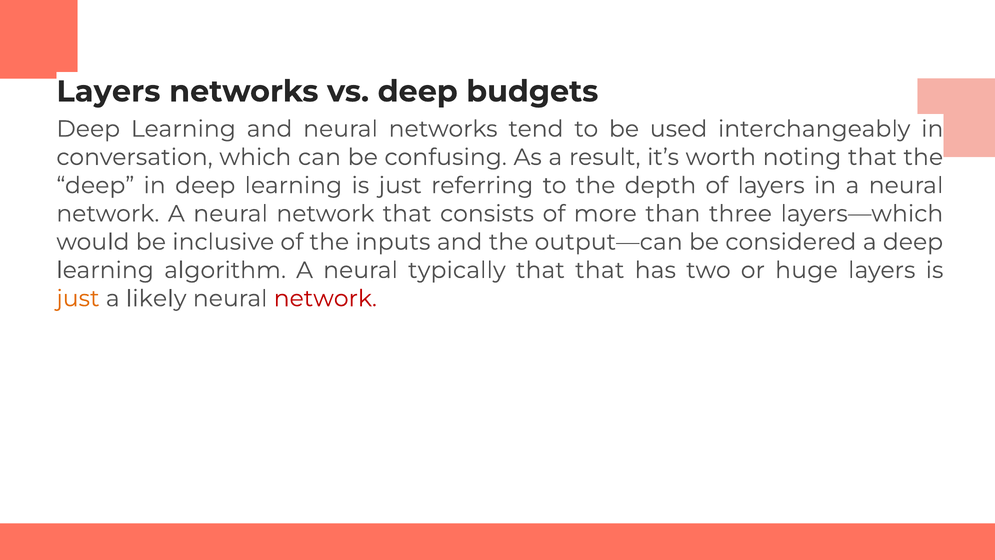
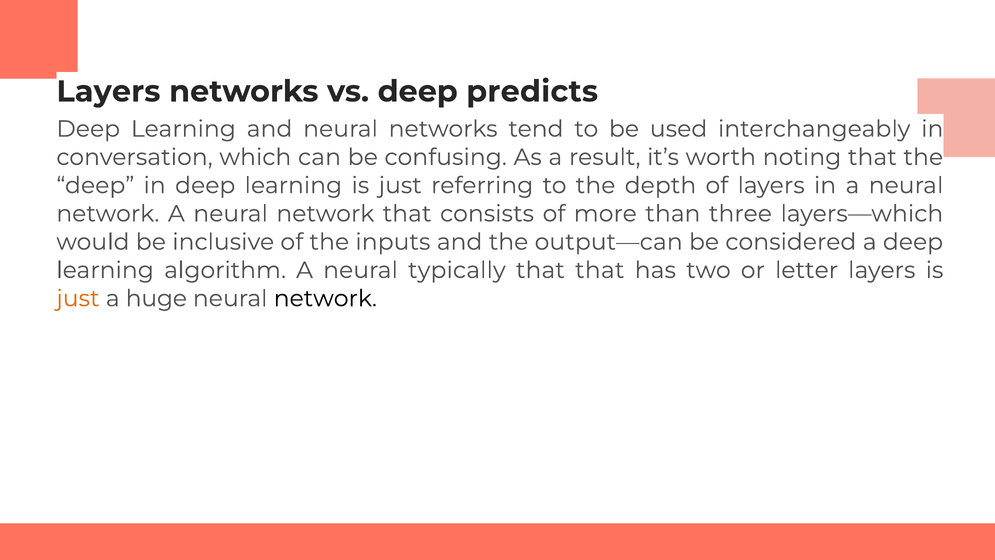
budgets: budgets -> predicts
huge: huge -> letter
likely: likely -> huge
network at (325, 298) colour: red -> black
